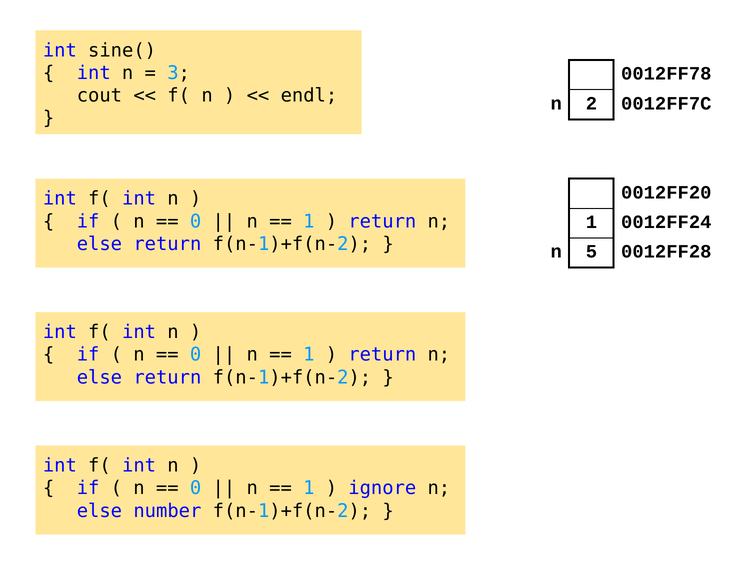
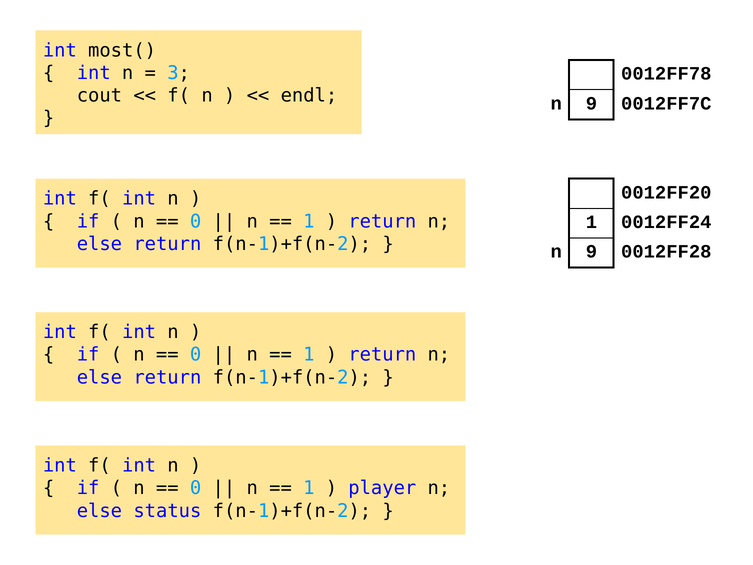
sine(: sine( -> most(
2 at (591, 103): 2 -> 9
5 at (591, 252): 5 -> 9
ignore: ignore -> player
number: number -> status
